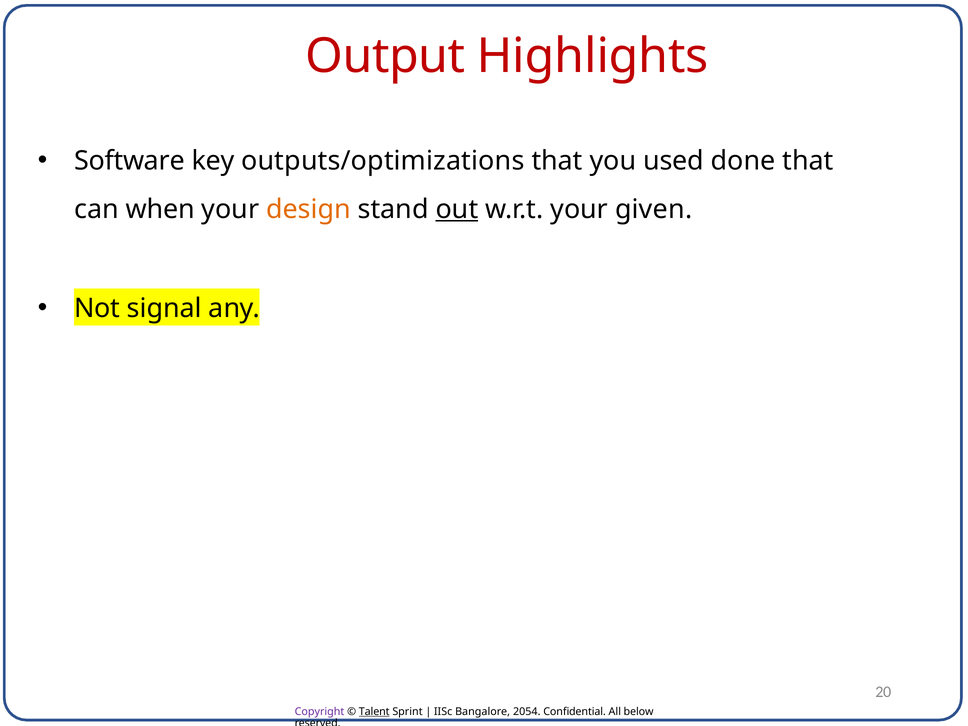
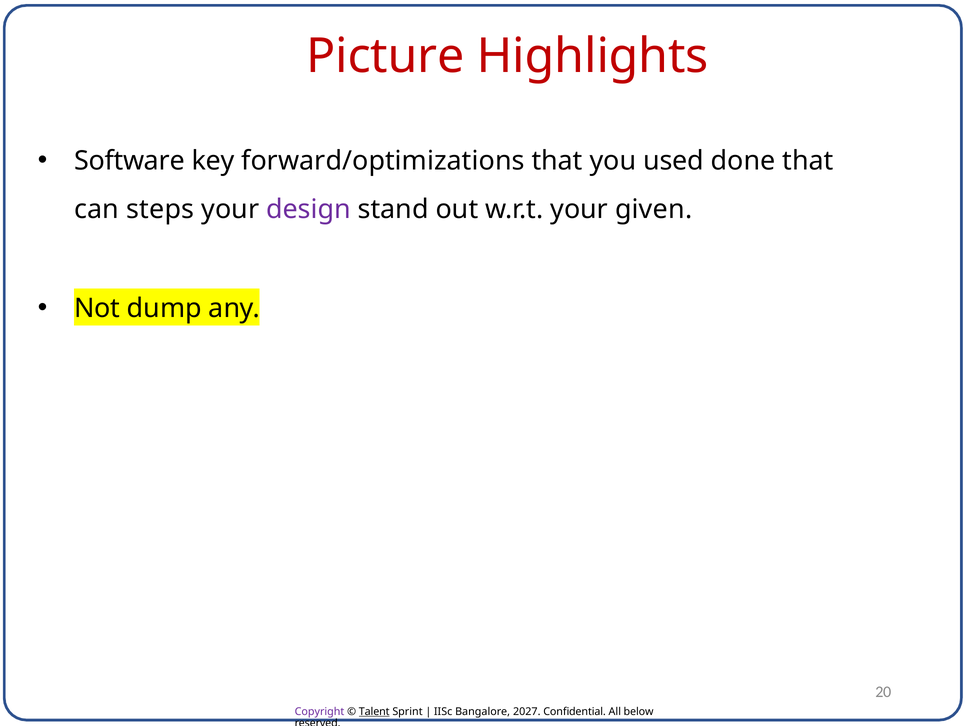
Output: Output -> Picture
outputs/optimizations: outputs/optimizations -> forward/optimizations
when: when -> steps
design colour: orange -> purple
out underline: present -> none
signal: signal -> dump
2054: 2054 -> 2027
